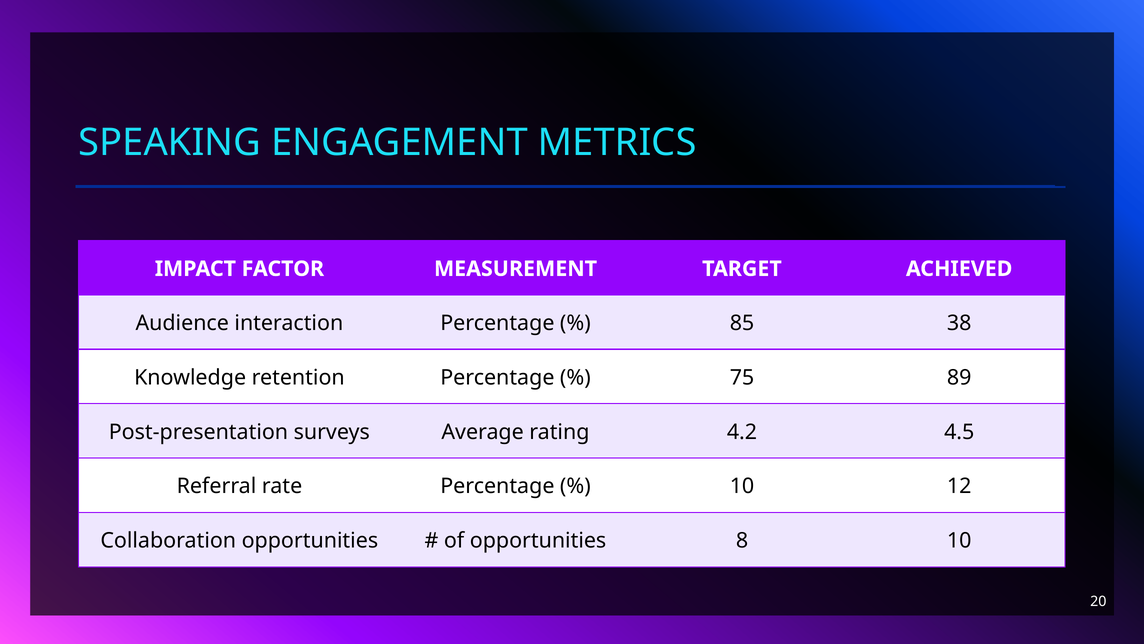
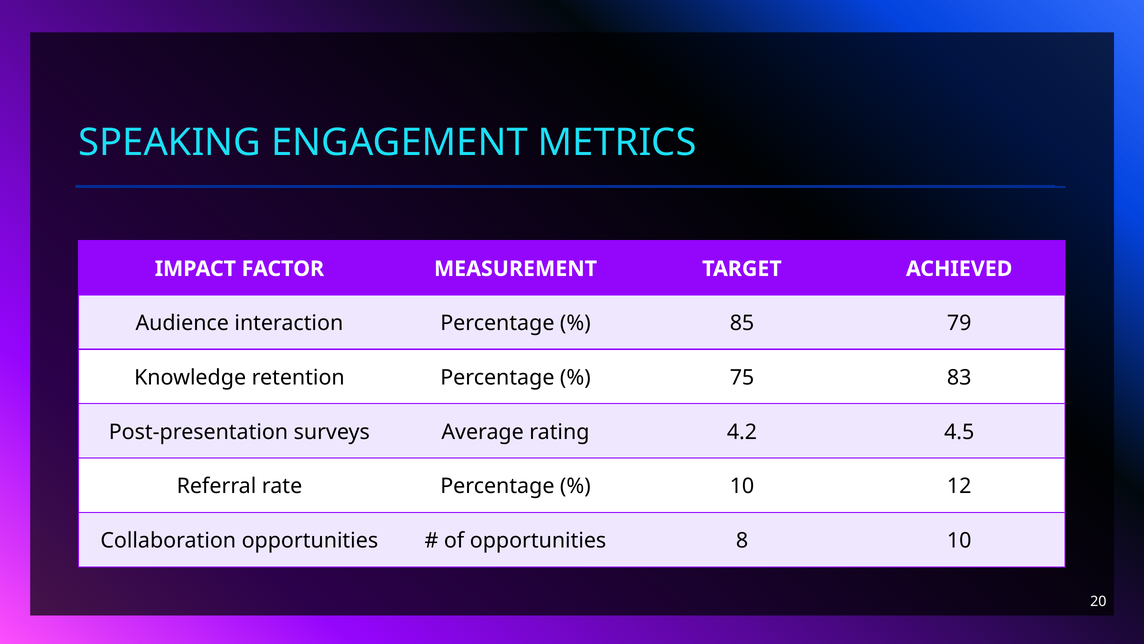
38: 38 -> 79
89: 89 -> 83
